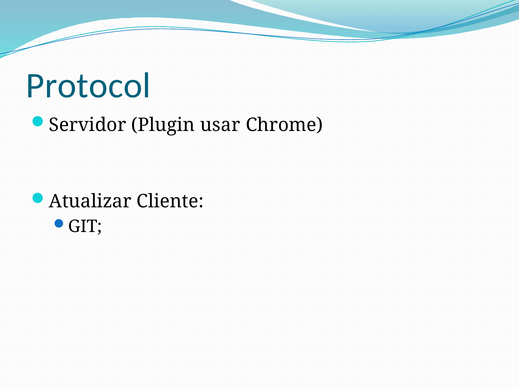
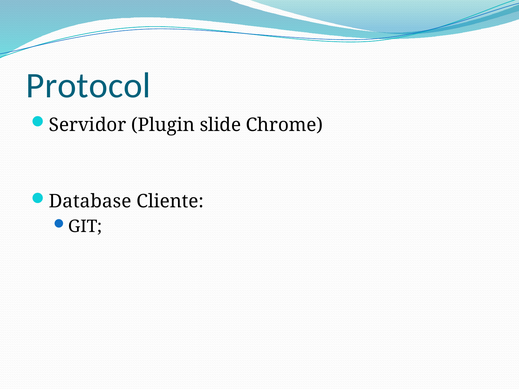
usar: usar -> slide
Atualizar: Atualizar -> Database
